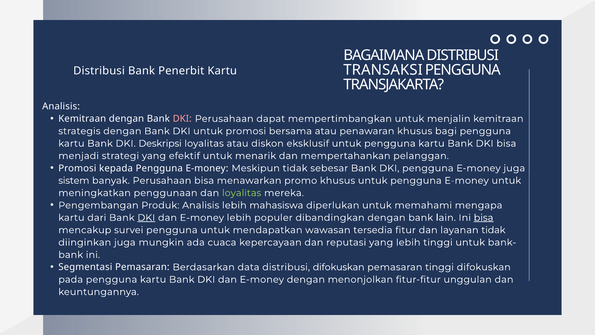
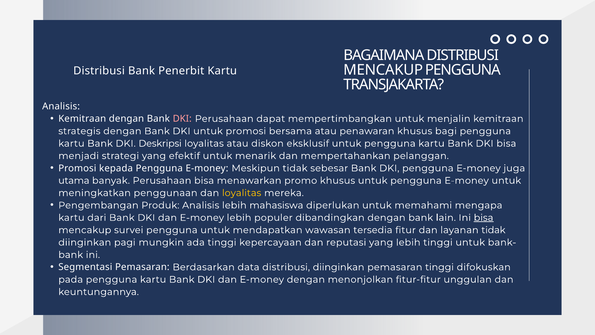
TRANSAKSI at (383, 70): TRANSAKSI -> MENCAKUP
sistem: sistem -> utama
loyalitas at (242, 193) colour: light green -> yellow
DKI at (146, 217) underline: present -> none
diinginkan juga: juga -> pagi
ada cuaca: cuaca -> tinggi
distribusi difokuskan: difokuskan -> diinginkan
